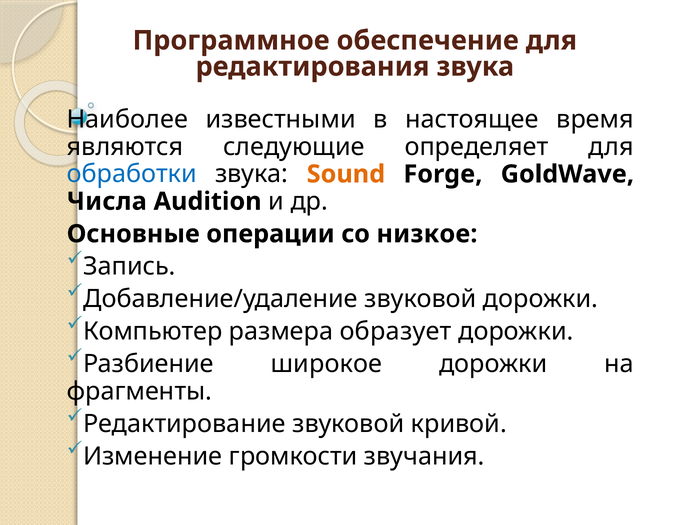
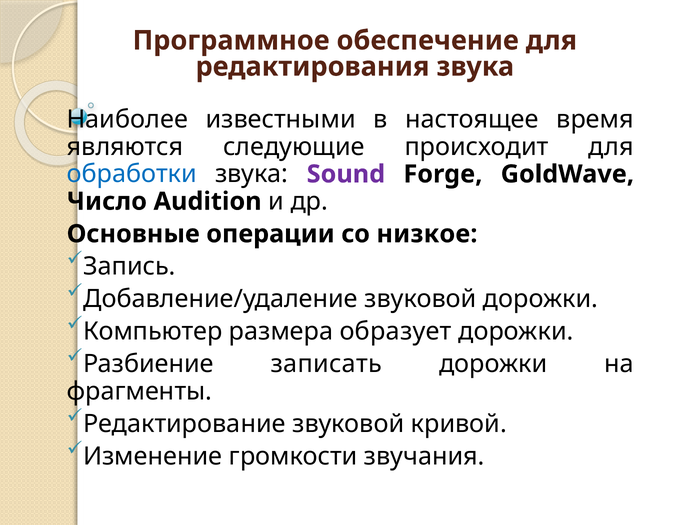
определяет: определяет -> происходит
Sound colour: orange -> purple
Числа: Числа -> Число
широкое: широкое -> записать
